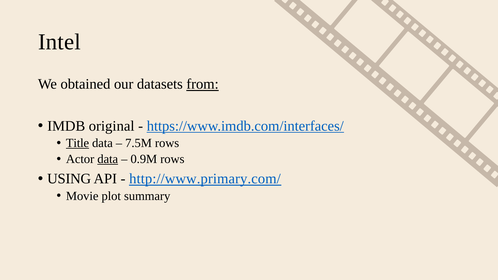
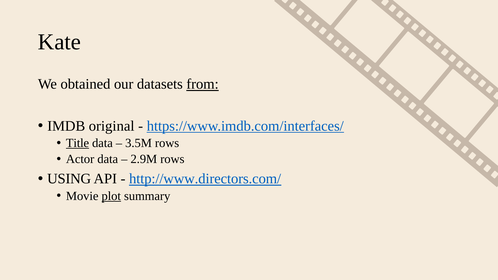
Intel: Intel -> Kate
7.5M: 7.5M -> 3.5M
data at (108, 159) underline: present -> none
0.9M: 0.9M -> 2.9M
http://www.primary.com/: http://www.primary.com/ -> http://www.directors.com/
plot underline: none -> present
